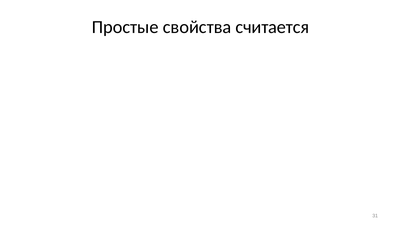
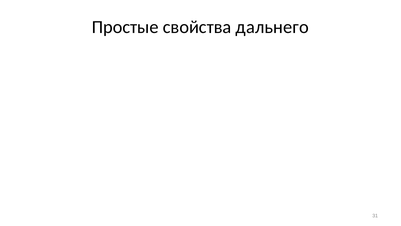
считается: считается -> дальнего
